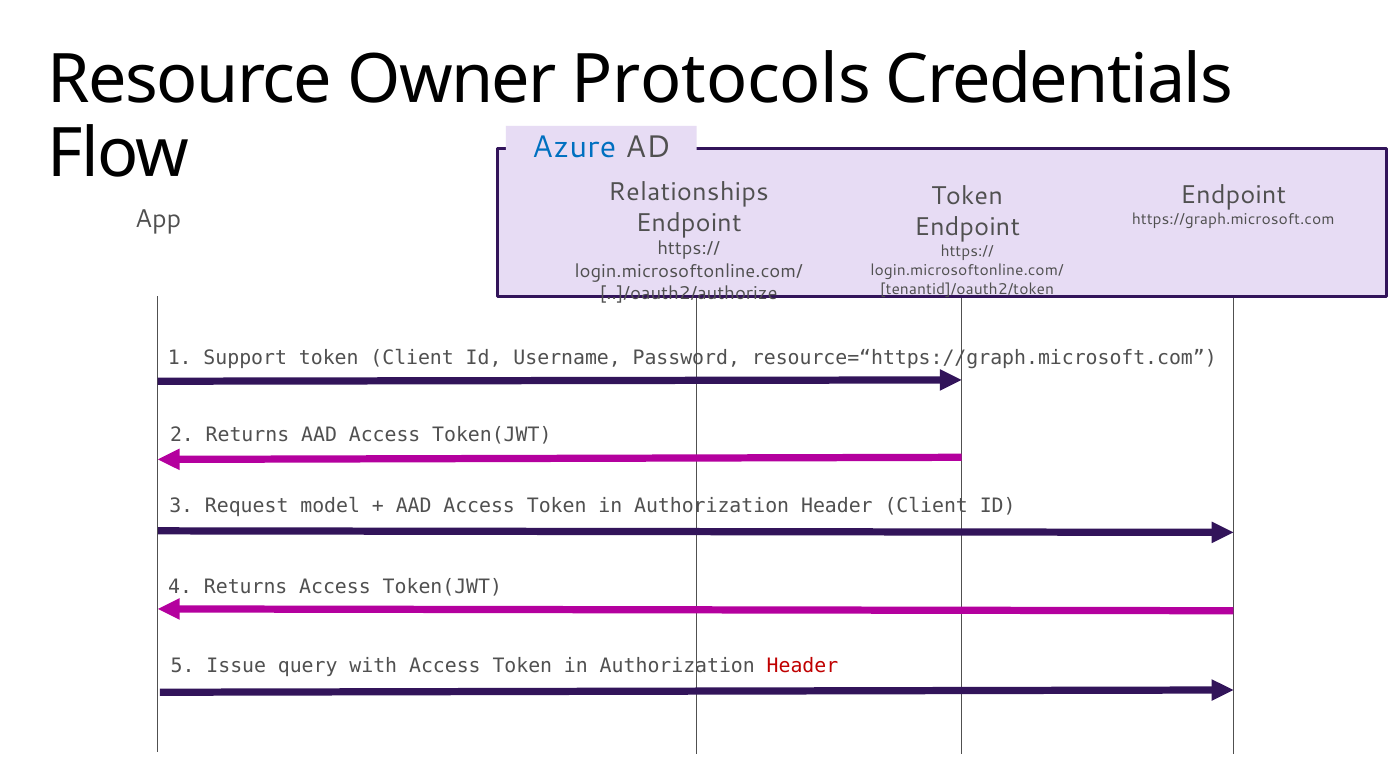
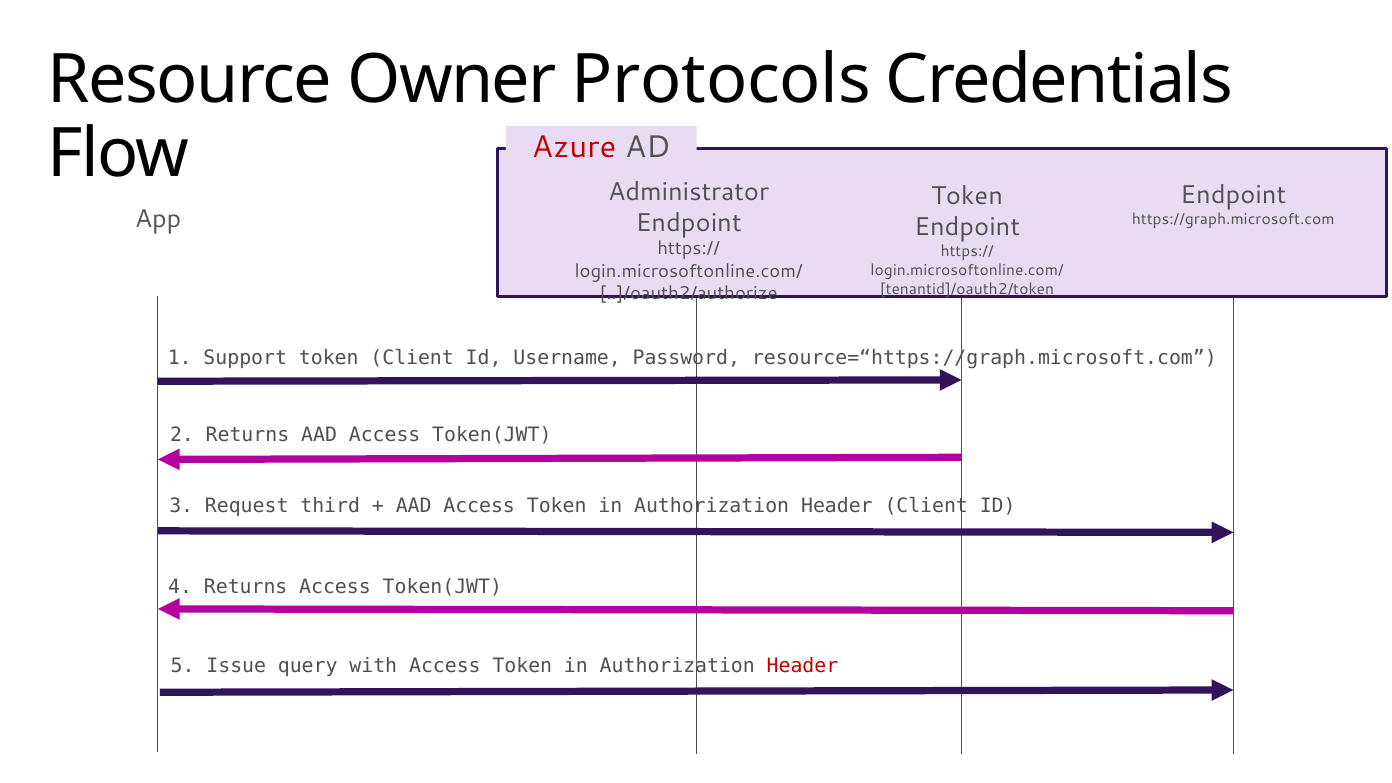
Azure colour: blue -> red
Relationships: Relationships -> Administrator
model: model -> third
